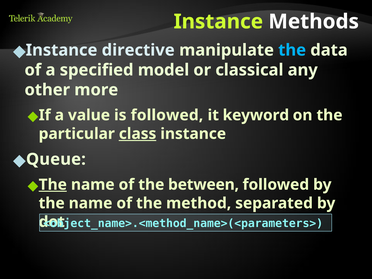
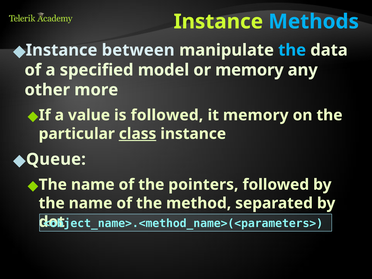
Methods colour: white -> light blue
directive: directive -> between
or classical: classical -> memory
it keyword: keyword -> memory
The at (53, 185) underline: present -> none
between: between -> pointers
